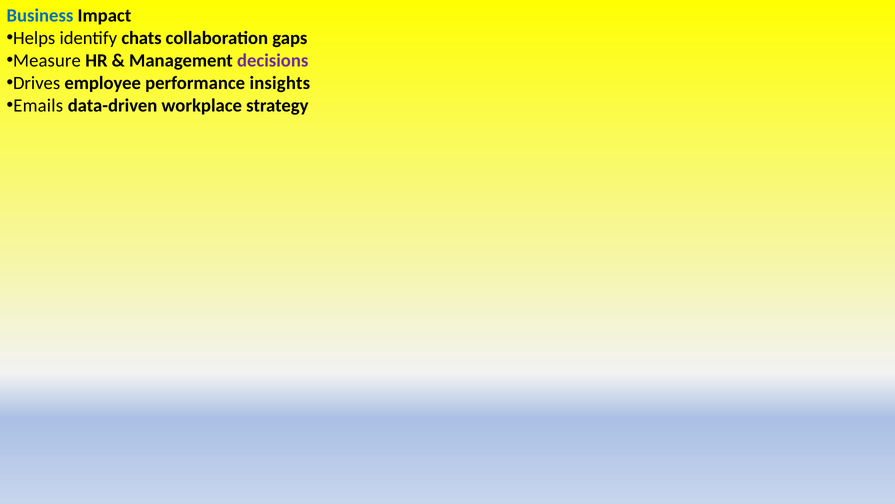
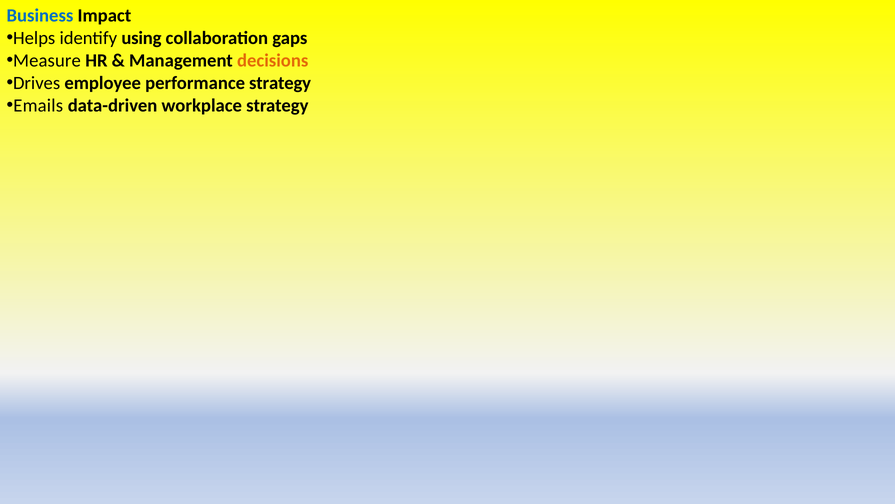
chats: chats -> using
decisions colour: purple -> orange
performance insights: insights -> strategy
